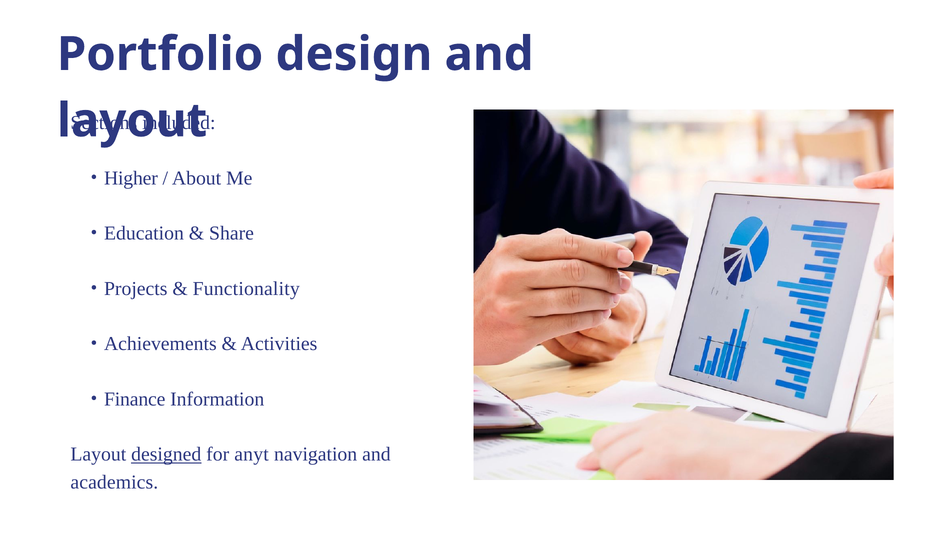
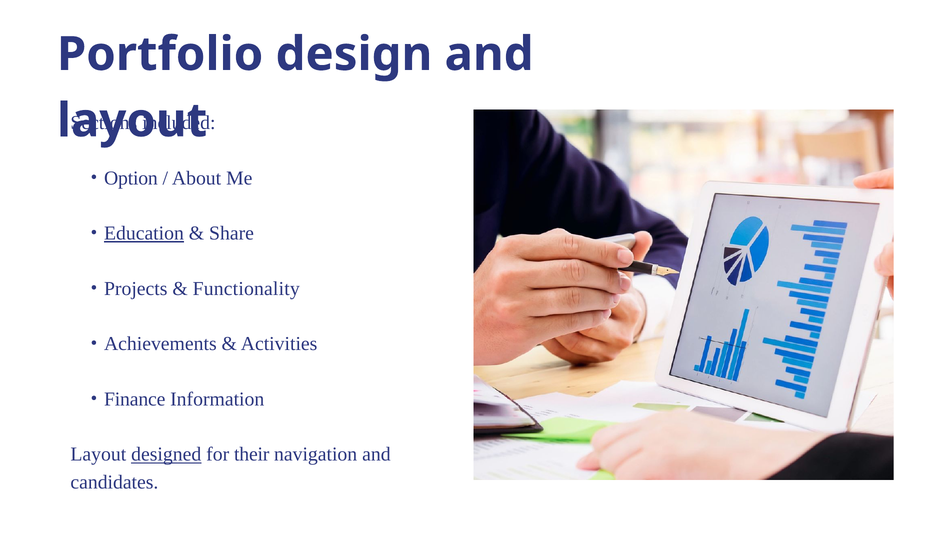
Higher: Higher -> Option
Education underline: none -> present
anyt: anyt -> their
academics: academics -> candidates
